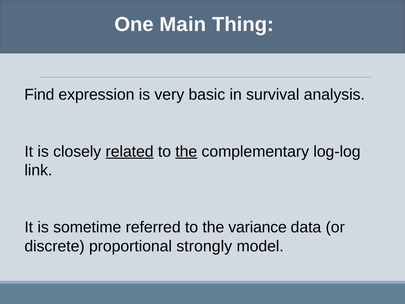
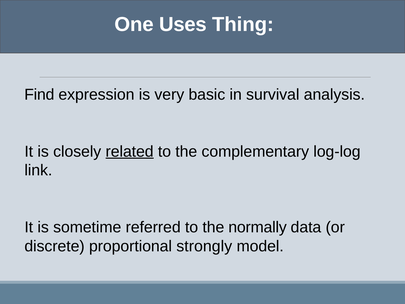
Main: Main -> Uses
the at (186, 151) underline: present -> none
variance: variance -> normally
